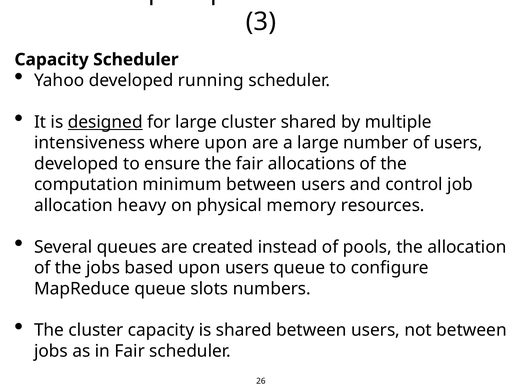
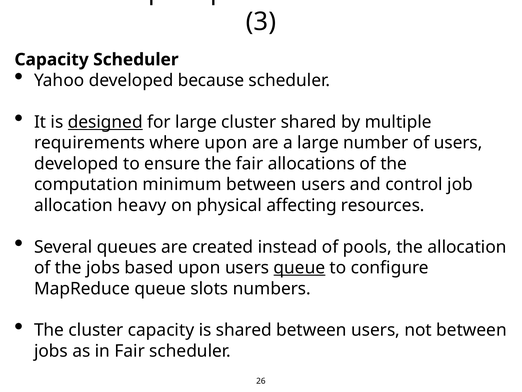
running: running -> because
intensiveness: intensiveness -> requirements
memory: memory -> affecting
queue at (299, 267) underline: none -> present
